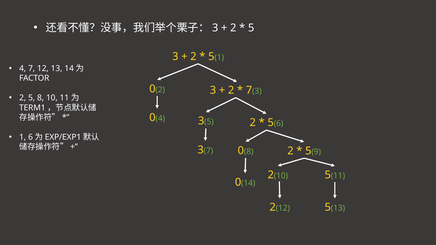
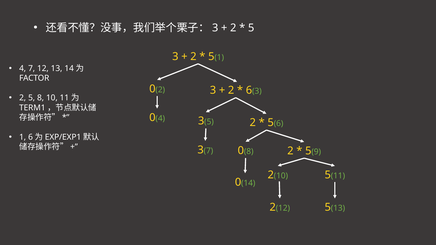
7 at (249, 90): 7 -> 6
